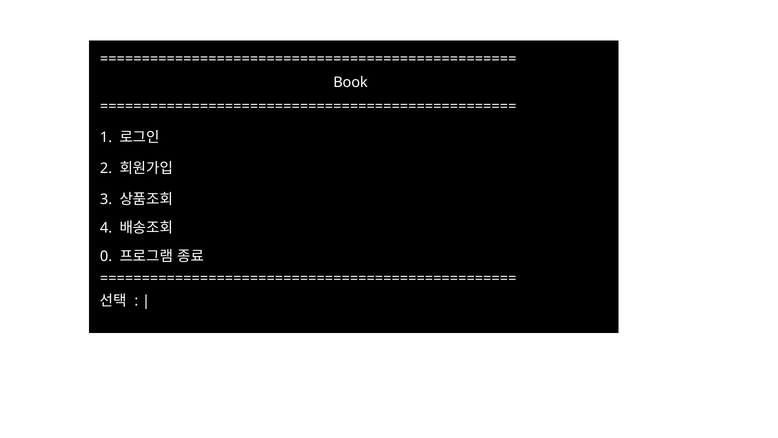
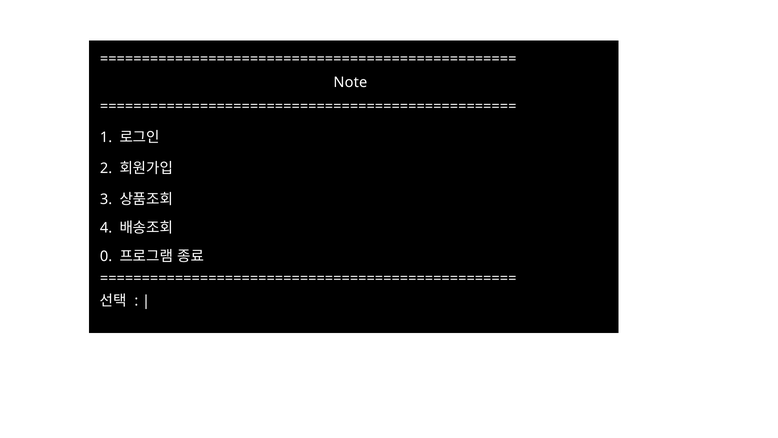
Book: Book -> Note
